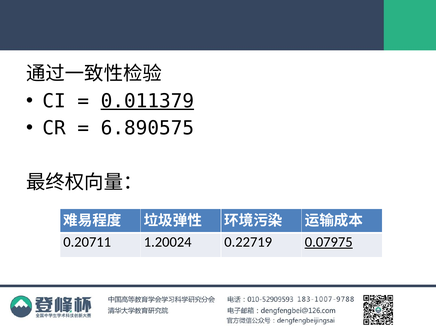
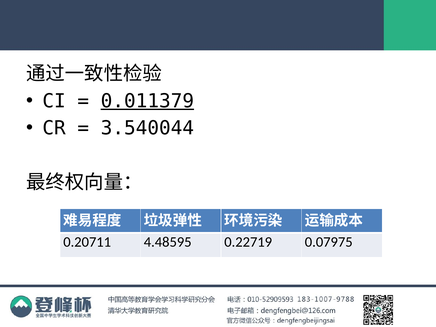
6.890575: 6.890575 -> 3.540044
1.20024: 1.20024 -> 4.48595
0.07975 underline: present -> none
